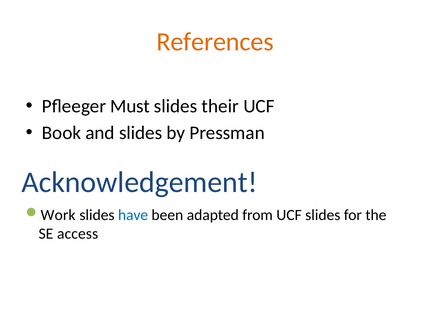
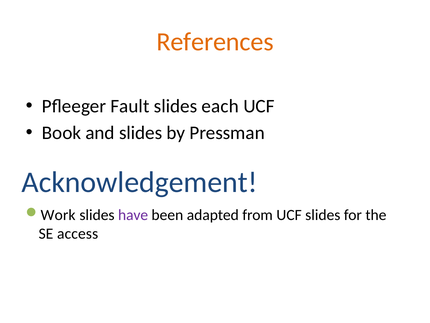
Must: Must -> Fault
their: their -> each
have colour: blue -> purple
